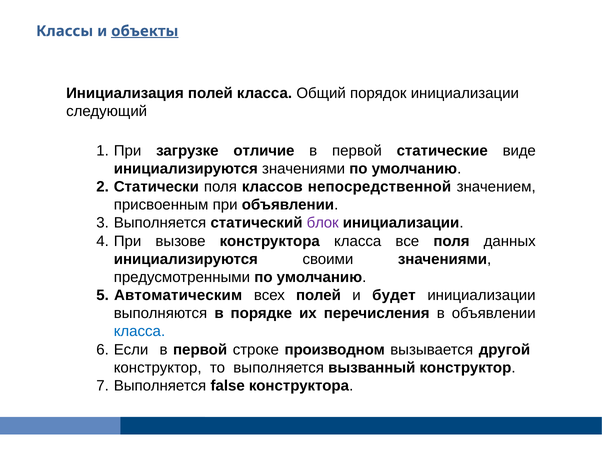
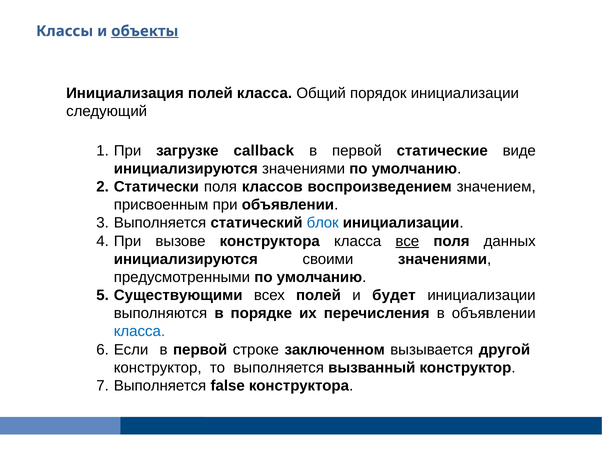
отличие: отличие -> callback
непосредственной: непосредственной -> воспроизведением
блок colour: purple -> blue
все underline: none -> present
Автоматическим: Автоматическим -> Существующими
производном: производном -> заключенном
